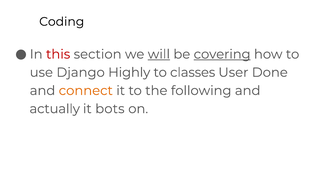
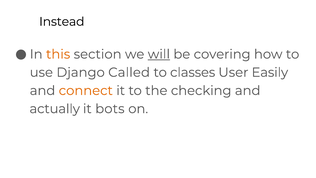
Coding: Coding -> Instead
this colour: red -> orange
covering underline: present -> none
Highly: Highly -> Called
Done: Done -> Easily
following: following -> checking
